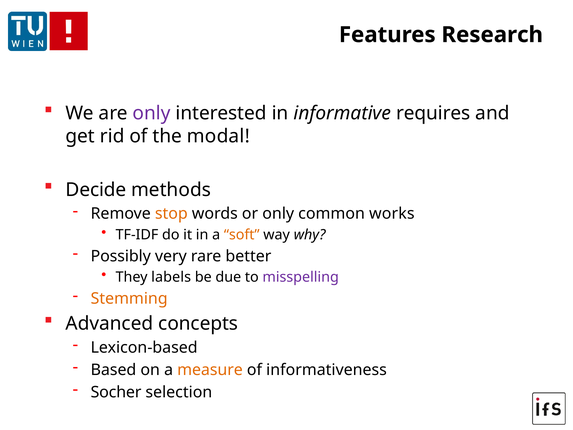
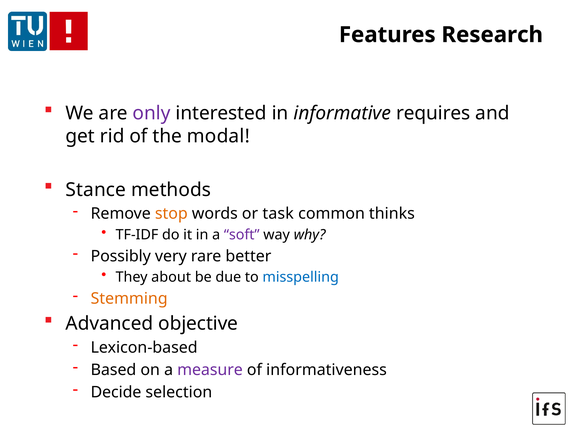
Decide: Decide -> Stance
or only: only -> task
works: works -> thinks
soft colour: orange -> purple
labels: labels -> about
misspelling colour: purple -> blue
concepts: concepts -> objective
measure colour: orange -> purple
Socher: Socher -> Decide
